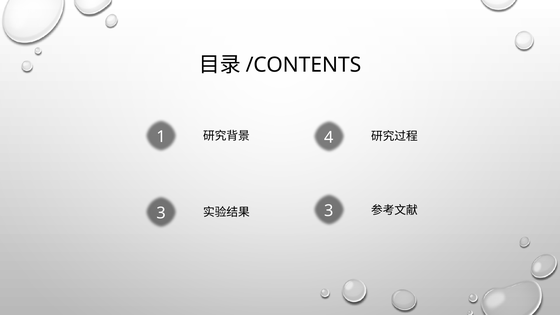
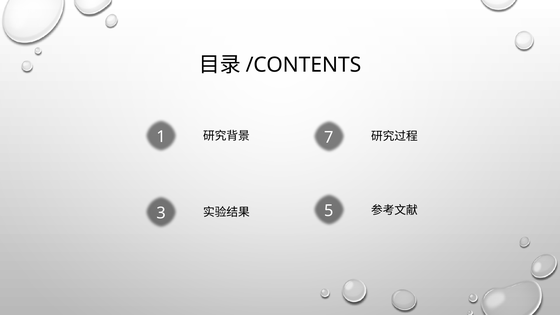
4: 4 -> 7
3 3: 3 -> 5
